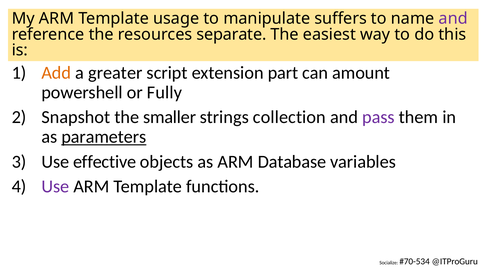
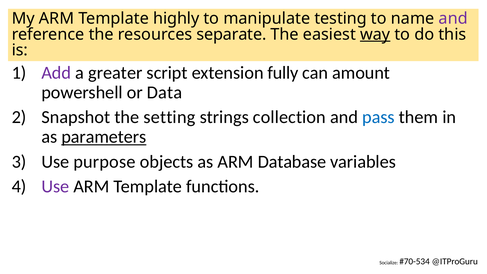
usage: usage -> highly
suffers: suffers -> testing
way underline: none -> present
Add colour: orange -> purple
part: part -> fully
Fully: Fully -> Data
smaller: smaller -> setting
pass colour: purple -> blue
effective: effective -> purpose
